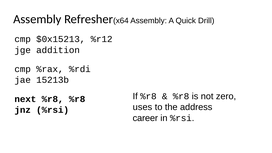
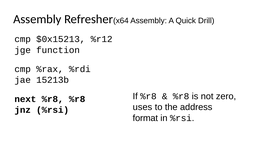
addition: addition -> function
career: career -> format
